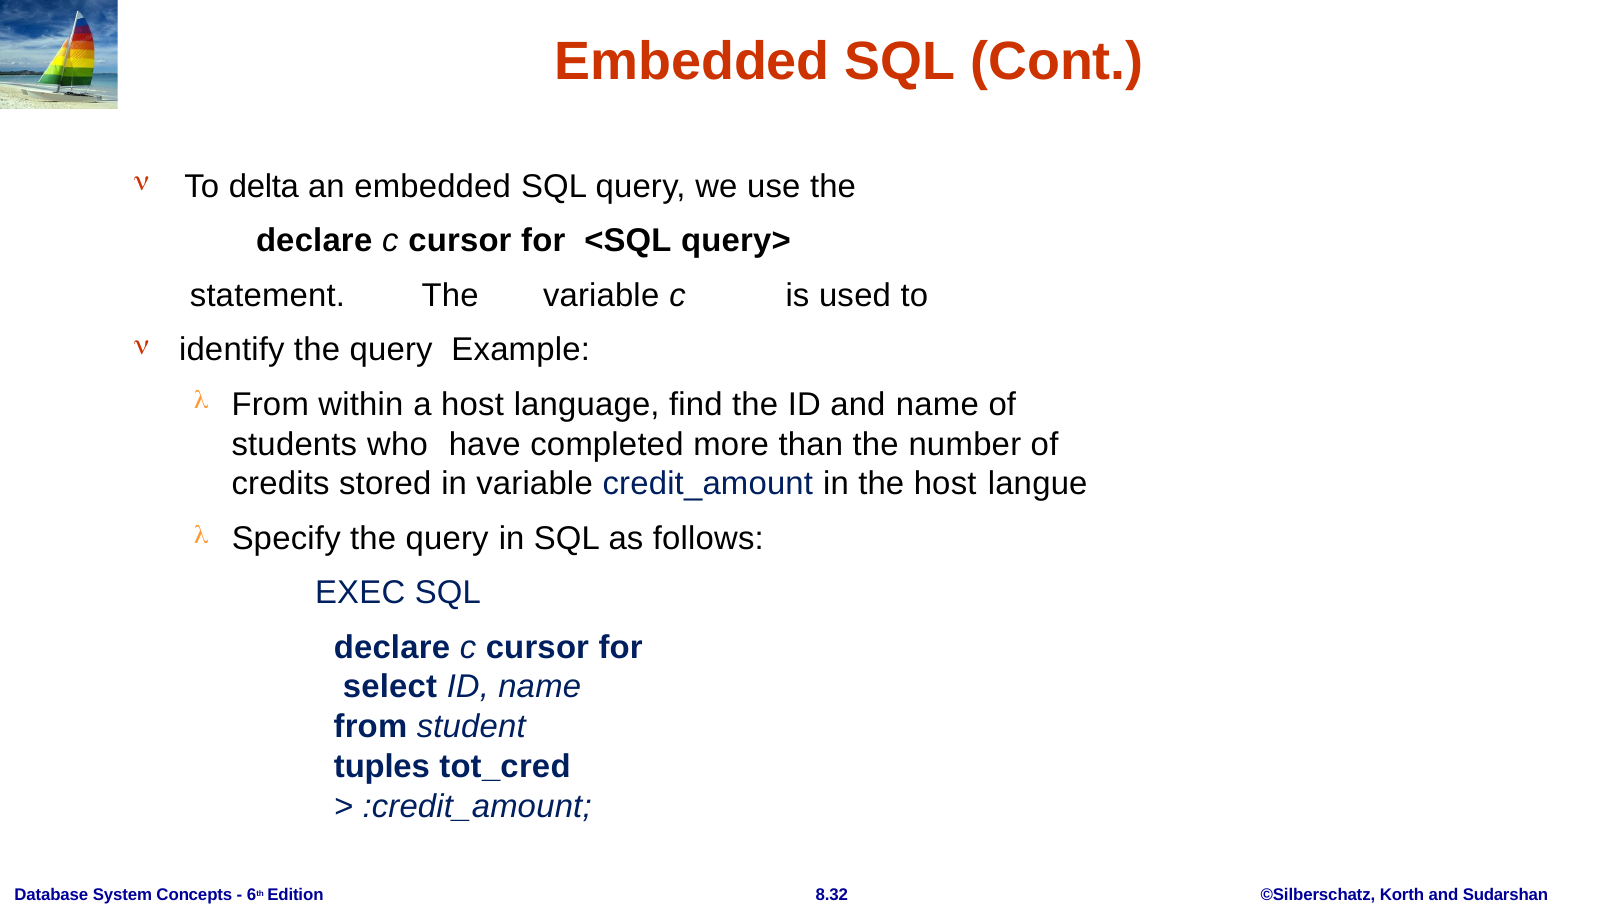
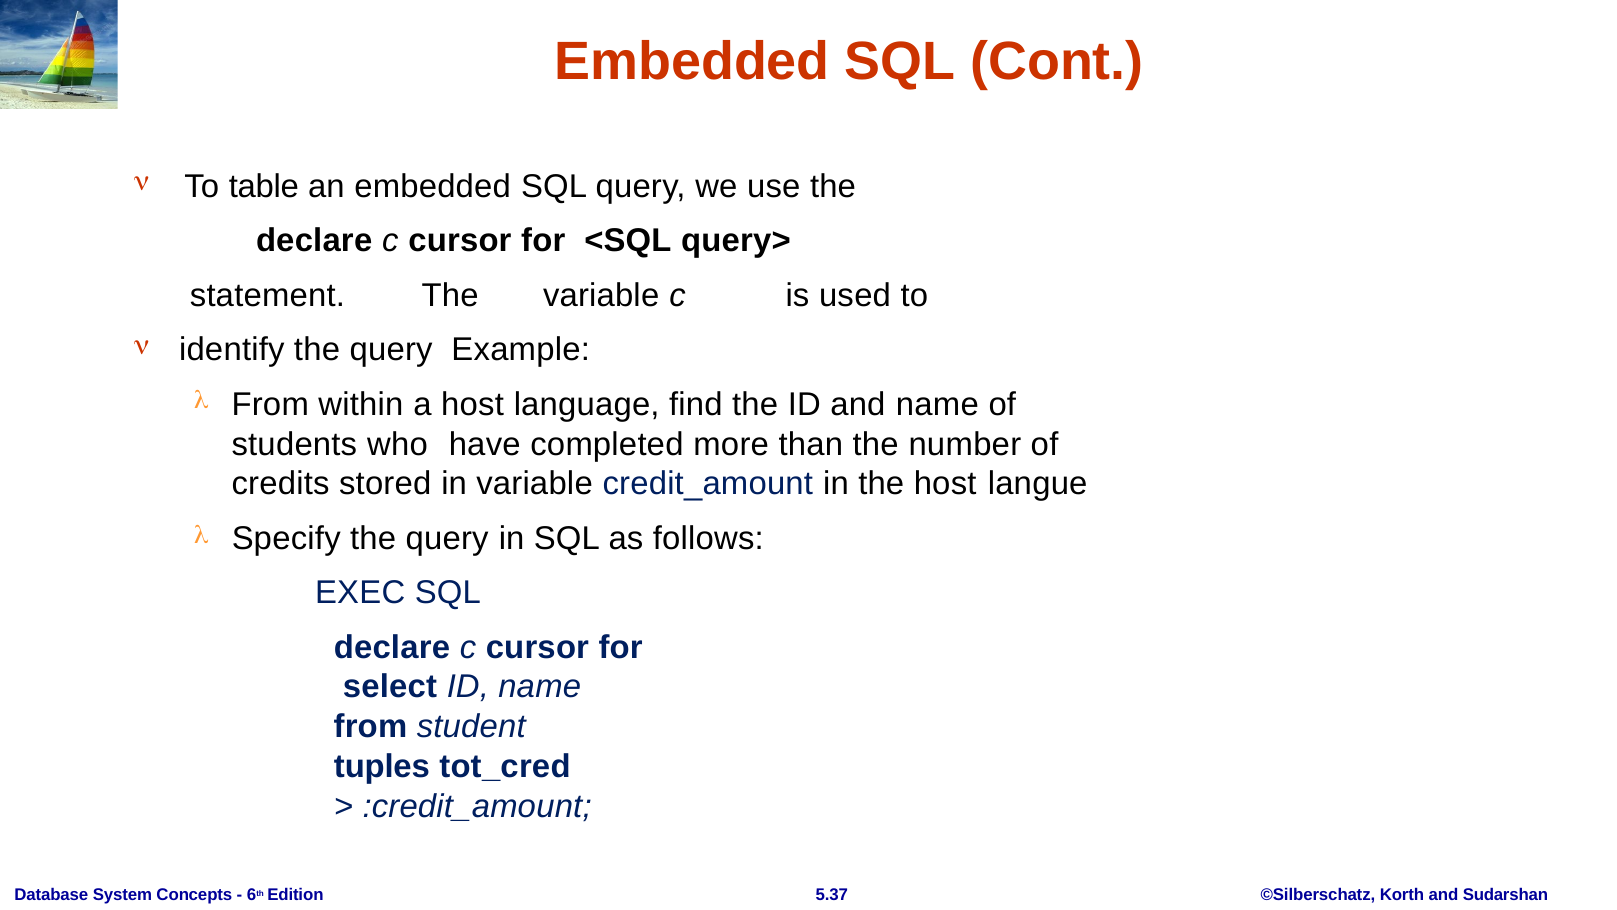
delta: delta -> table
8.32: 8.32 -> 5.37
